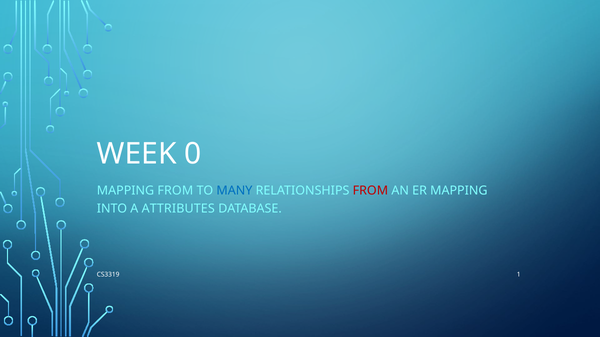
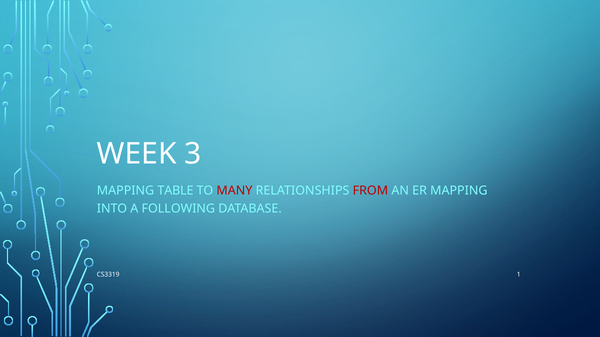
0: 0 -> 3
MAPPING FROM: FROM -> TABLE
MANY colour: blue -> red
ATTRIBUTES: ATTRIBUTES -> FOLLOWING
